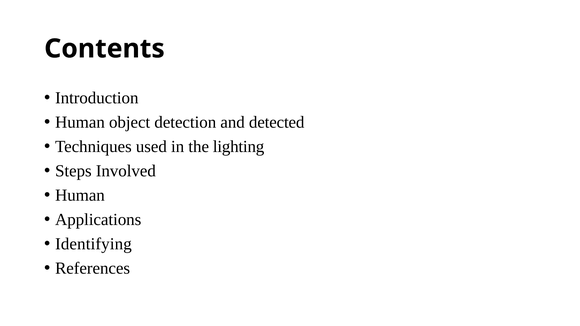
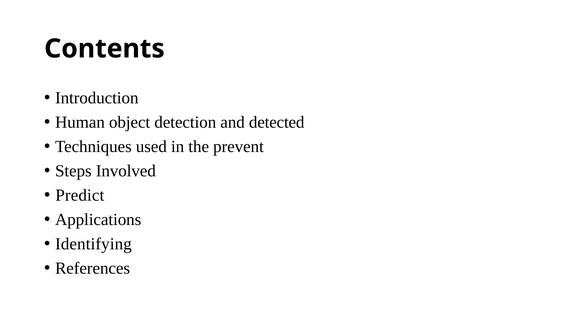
lighting: lighting -> prevent
Human at (80, 195): Human -> Predict
